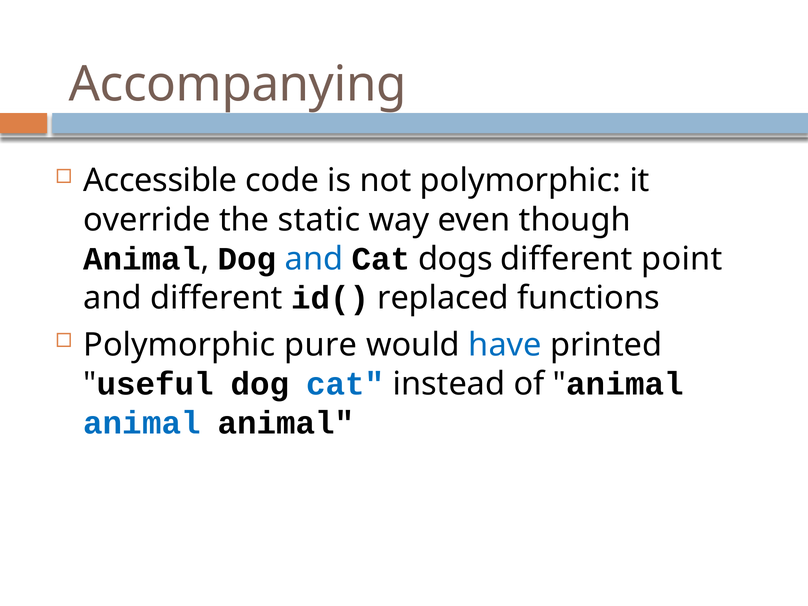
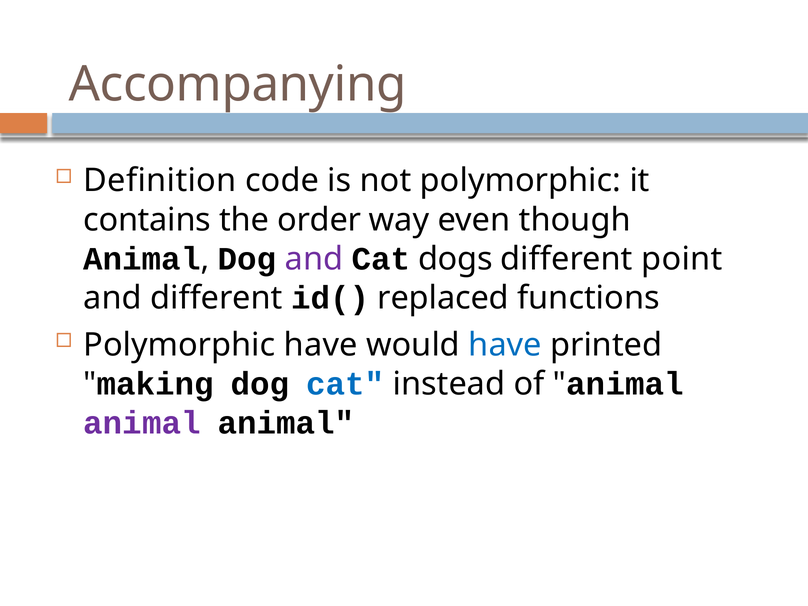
Accessible: Accessible -> Definition
override: override -> contains
static: static -> order
and at (314, 259) colour: blue -> purple
Polymorphic pure: pure -> have
useful: useful -> making
animal at (142, 423) colour: blue -> purple
